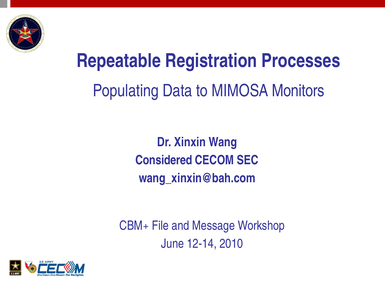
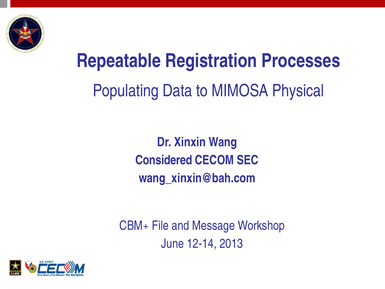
Monitors: Monitors -> Physical
2010: 2010 -> 2013
